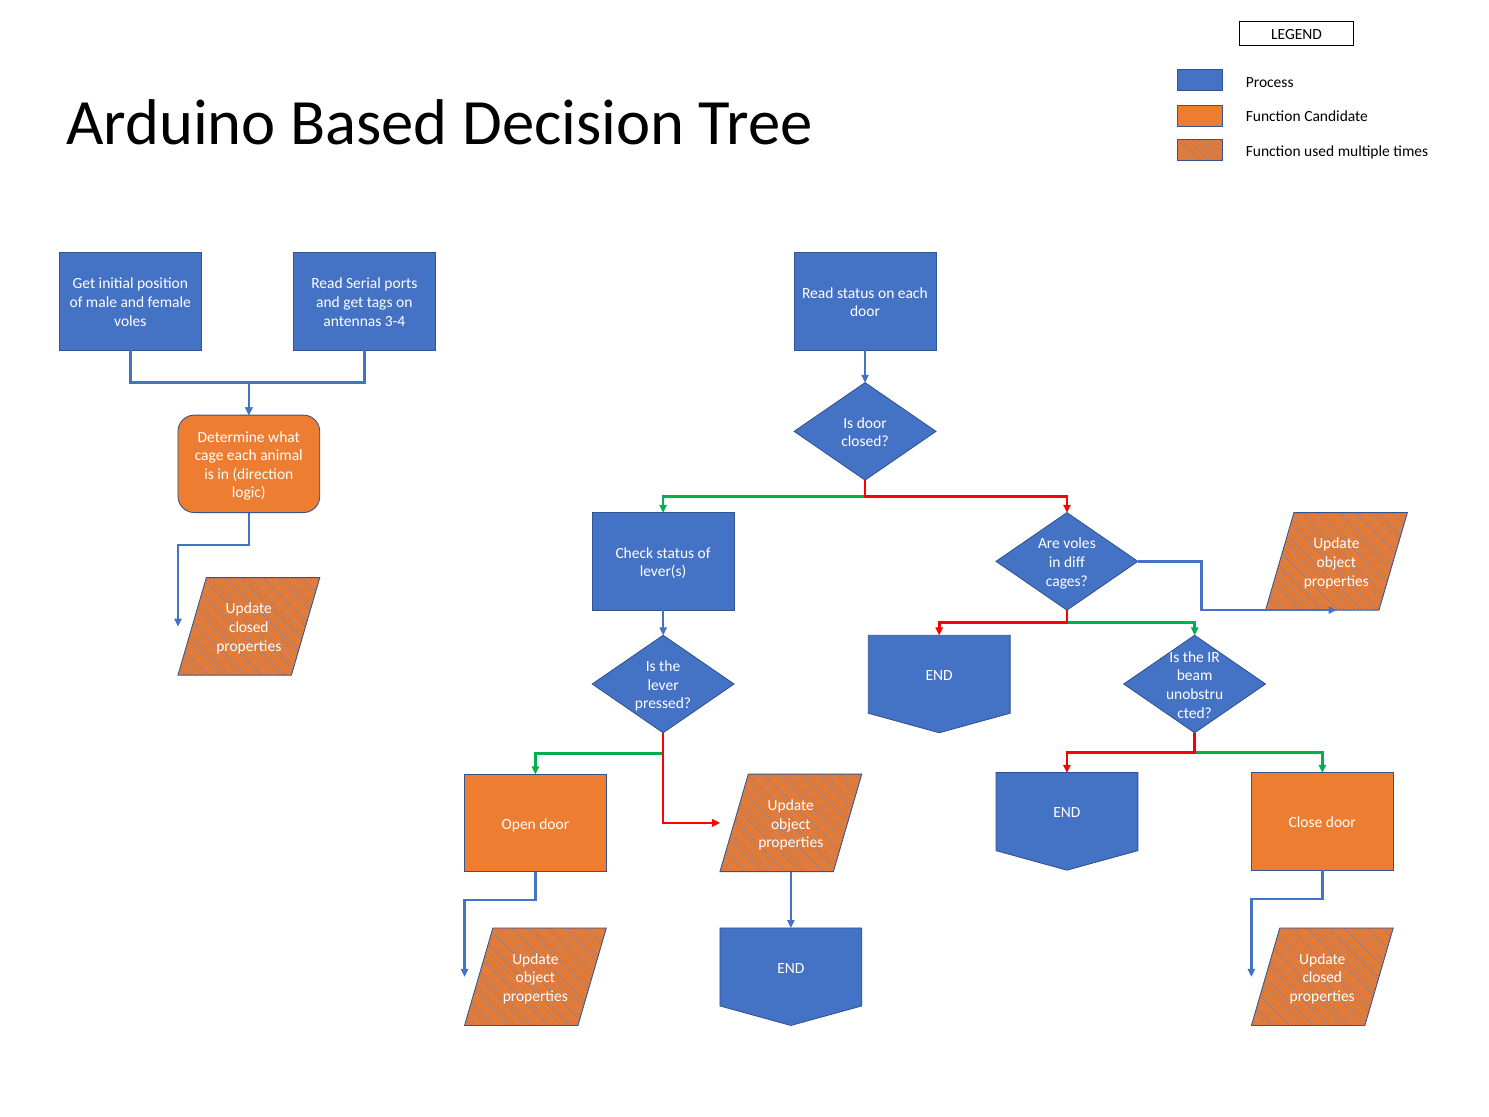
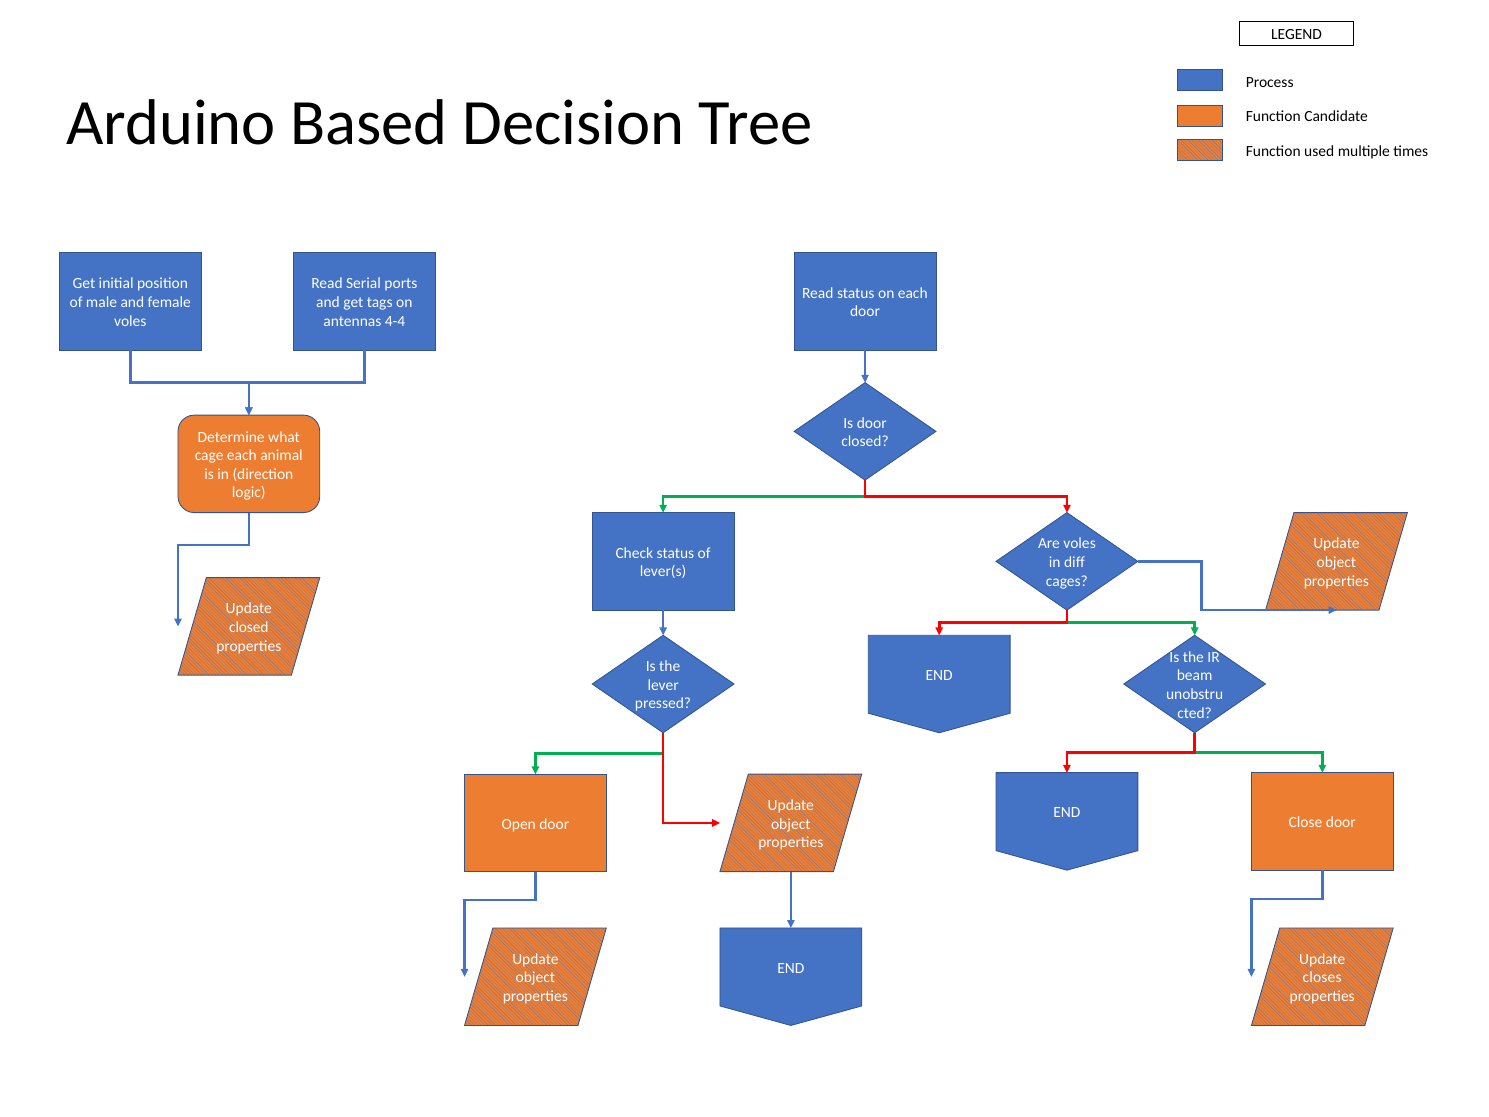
3-4: 3-4 -> 4-4
closed at (1322, 978): closed -> closes
